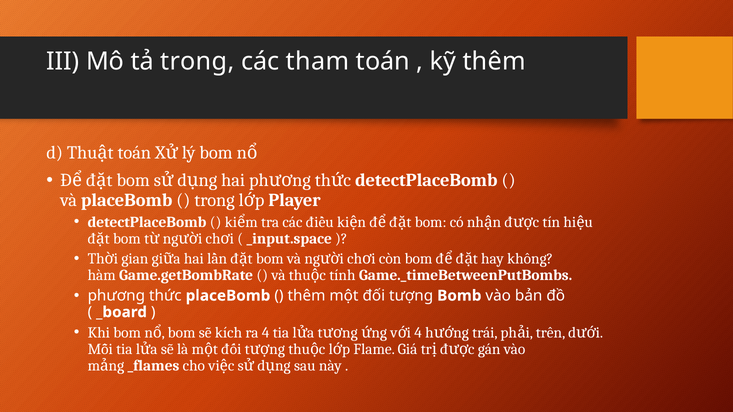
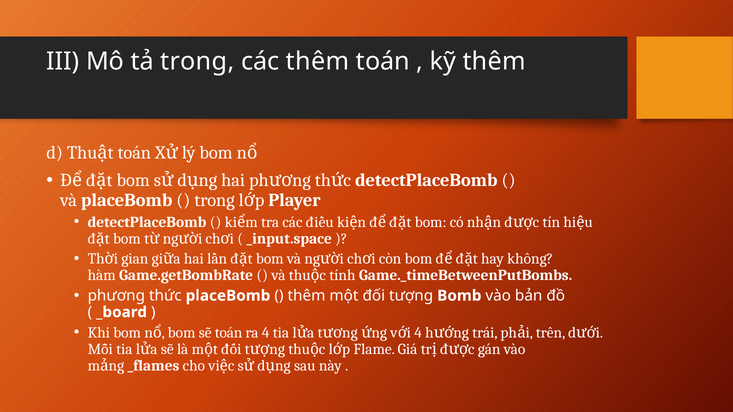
các tham: tham -> thêm
sẽ kích: kích -> toán
